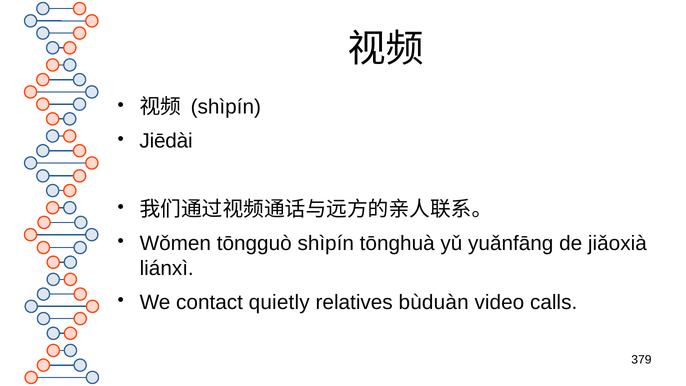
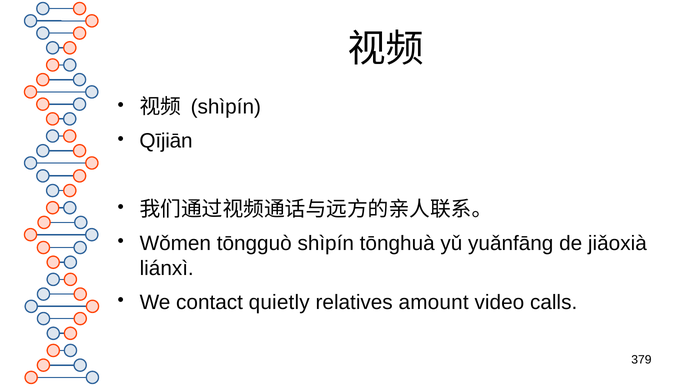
Jiēdài: Jiēdài -> Qījiān
bùduàn: bùduàn -> amount
